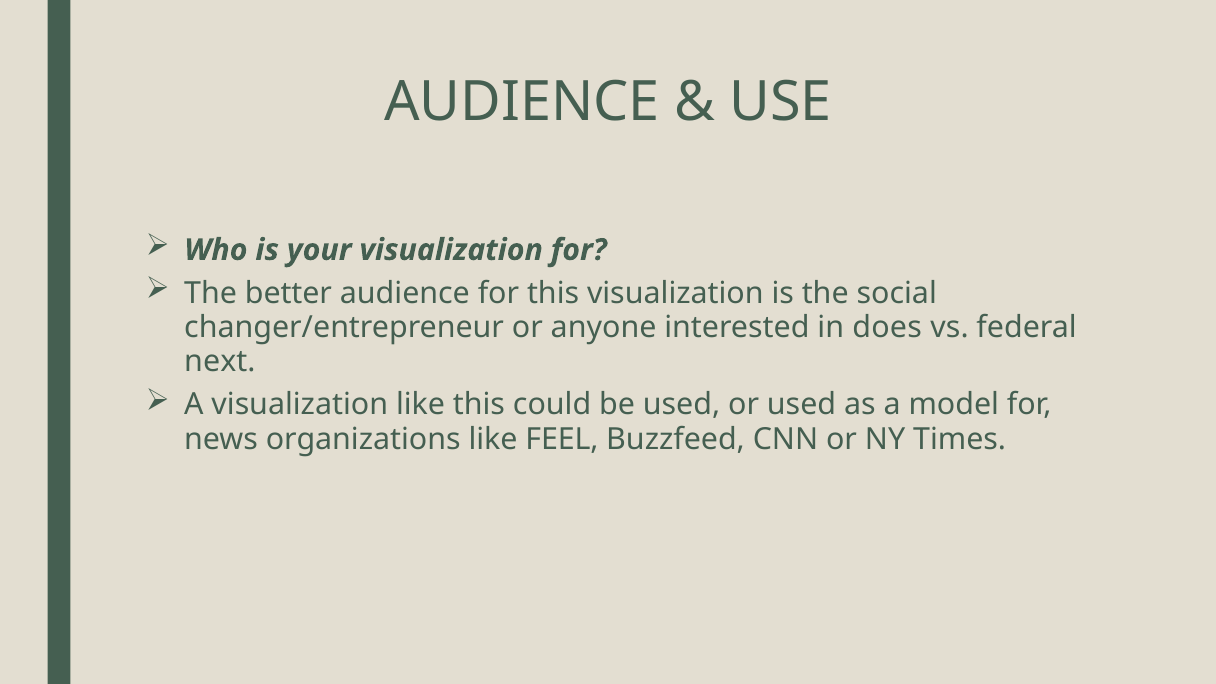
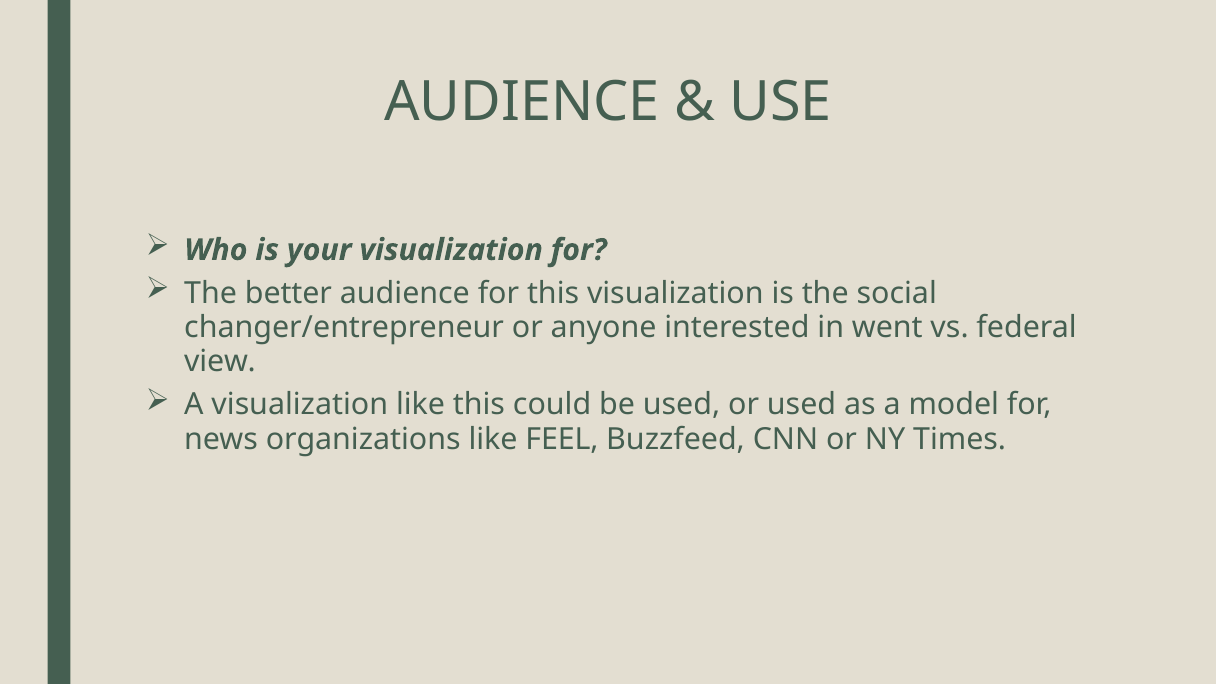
does: does -> went
next: next -> view
